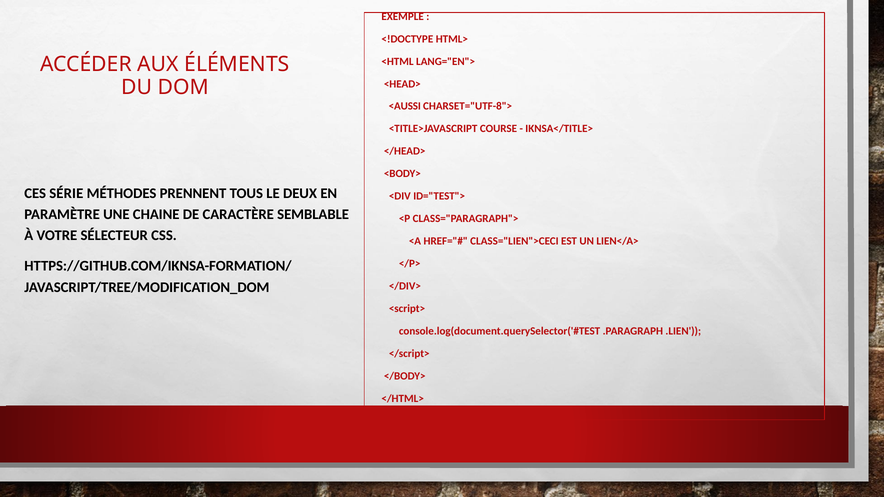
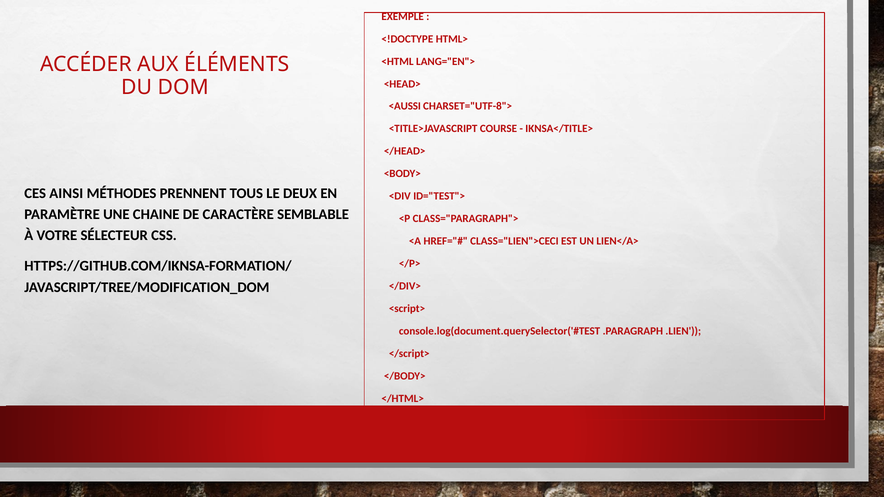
SÉRIE: SÉRIE -> AINSI
